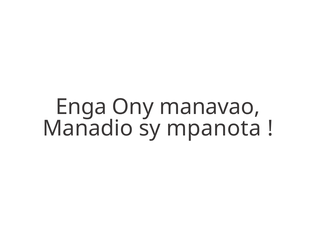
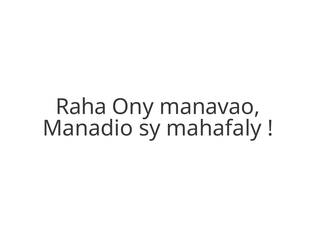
Enga: Enga -> Raha
mpanota: mpanota -> mahafaly
